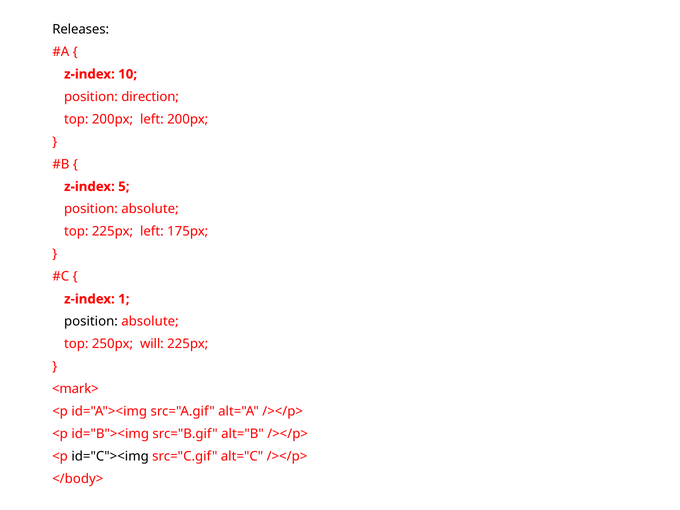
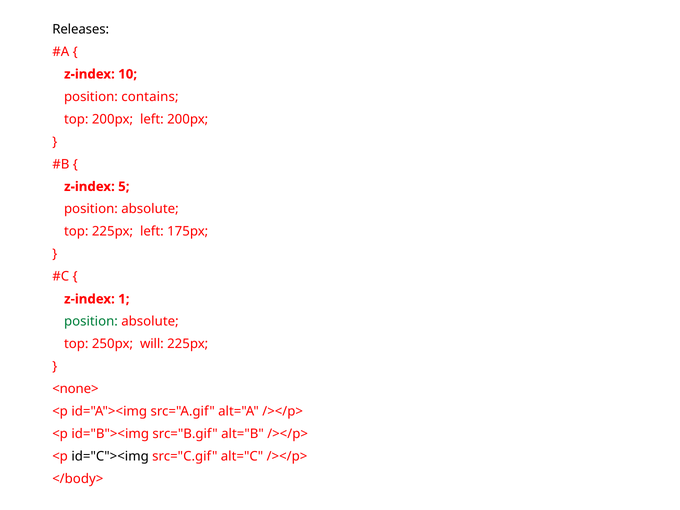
direction: direction -> contains
position at (91, 322) colour: black -> green
<mark>: <mark> -> <none>
